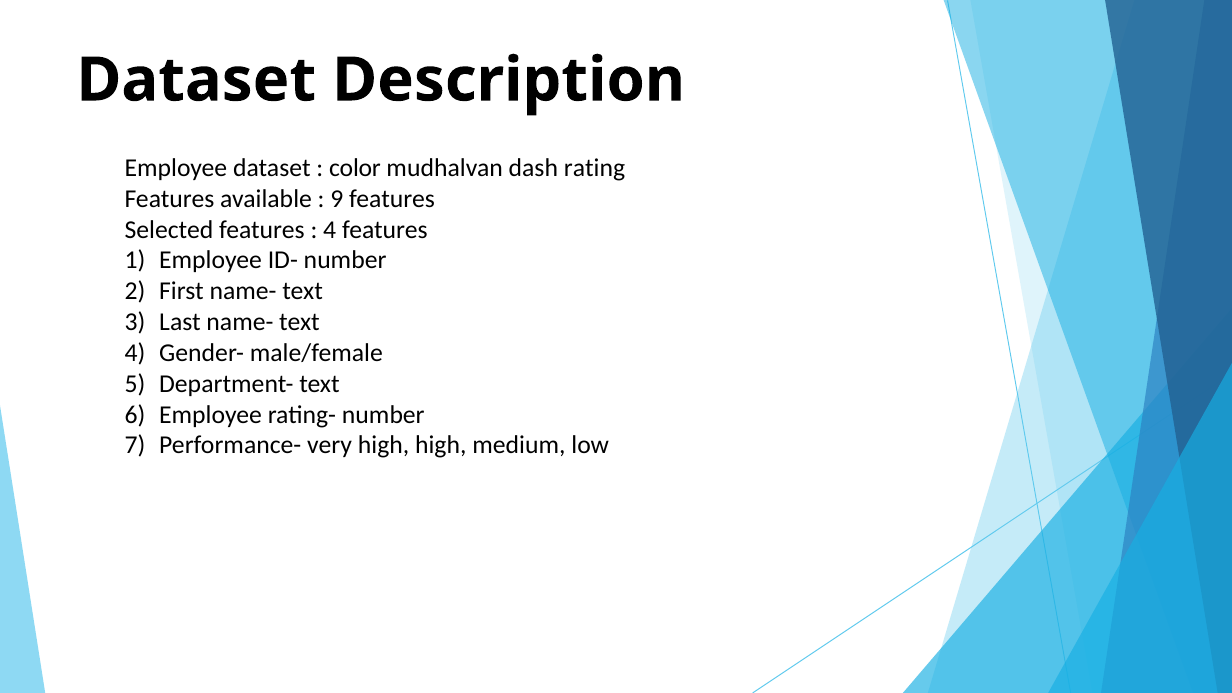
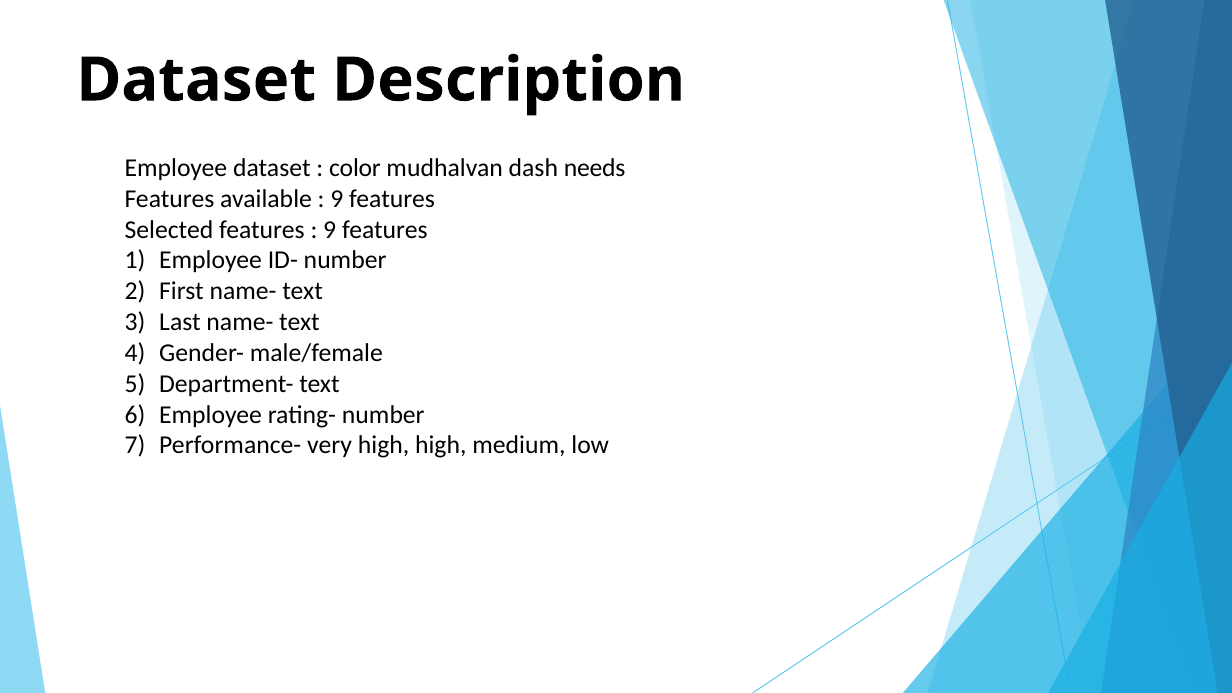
rating: rating -> needs
4 at (330, 230): 4 -> 9
